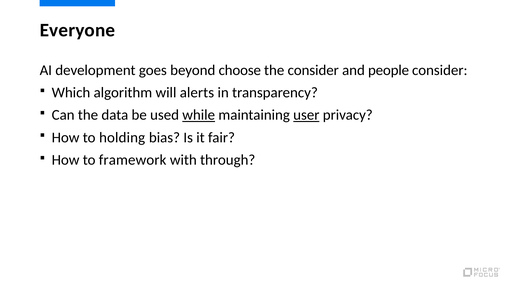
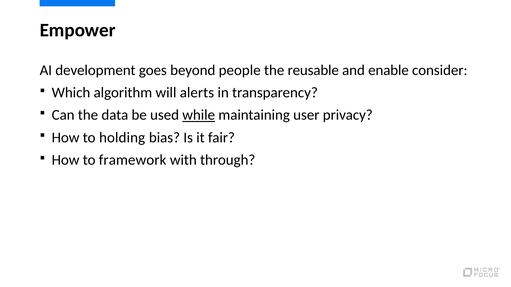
Everyone: Everyone -> Empower
choose: choose -> people
the consider: consider -> reusable
people: people -> enable
user underline: present -> none
